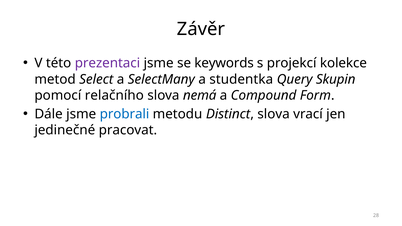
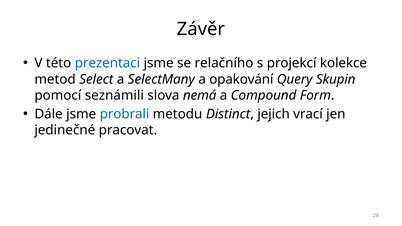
prezentaci colour: purple -> blue
keywords: keywords -> relačního
studentka: studentka -> opakování
relačního: relačního -> seznámili
Distinct slova: slova -> jejich
